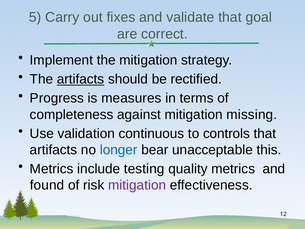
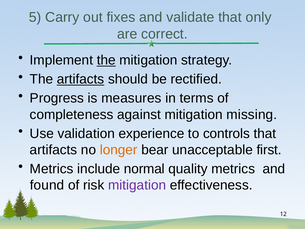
goal: goal -> only
the at (106, 60) underline: none -> present
continuous: continuous -> experience
longer colour: blue -> orange
this: this -> first
testing: testing -> normal
